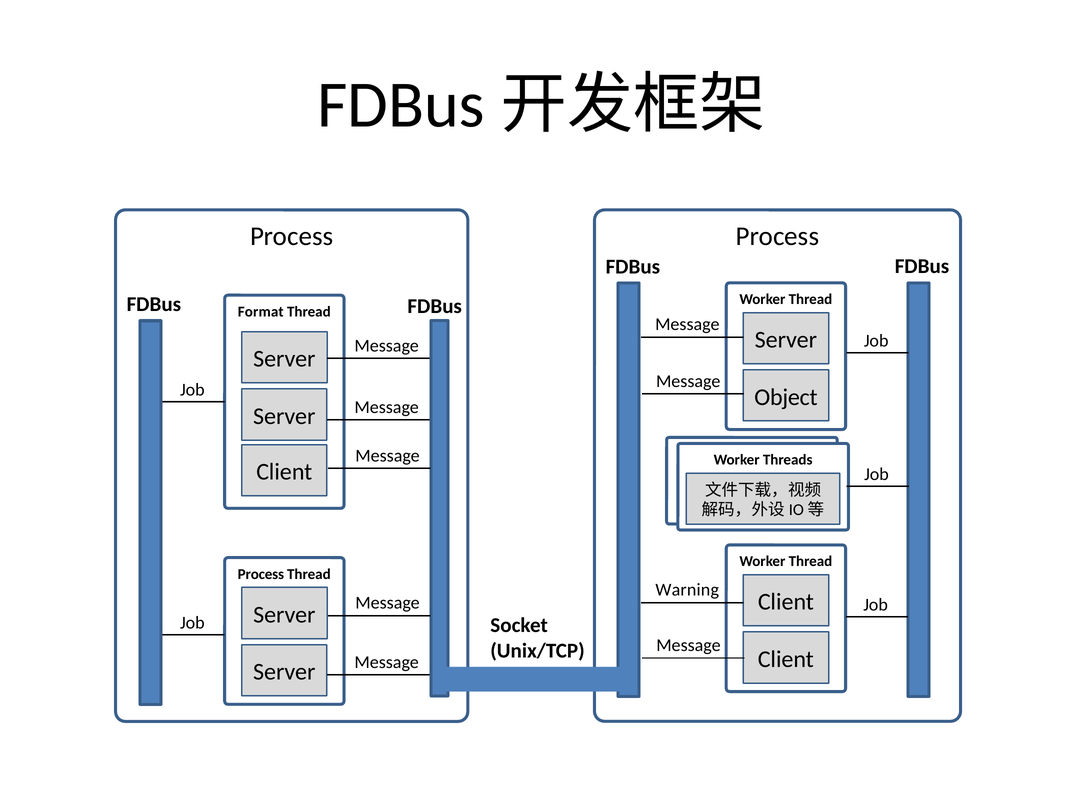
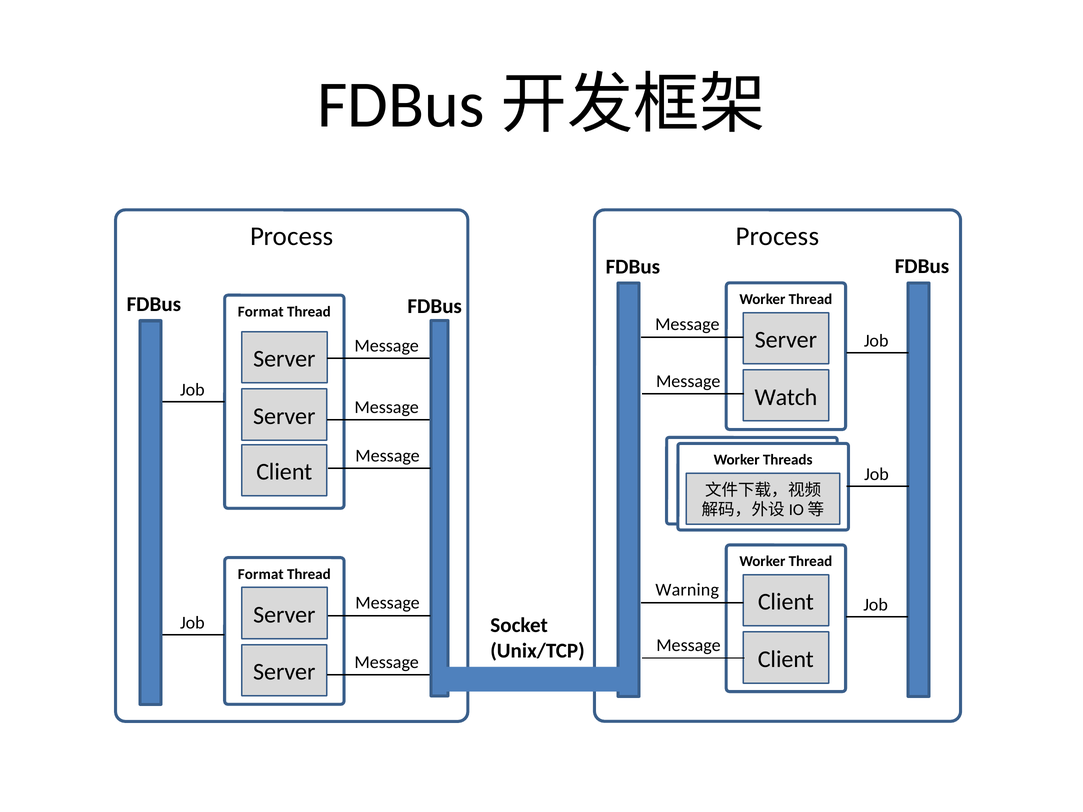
Object: Object -> Watch
Process at (261, 574): Process -> Format
